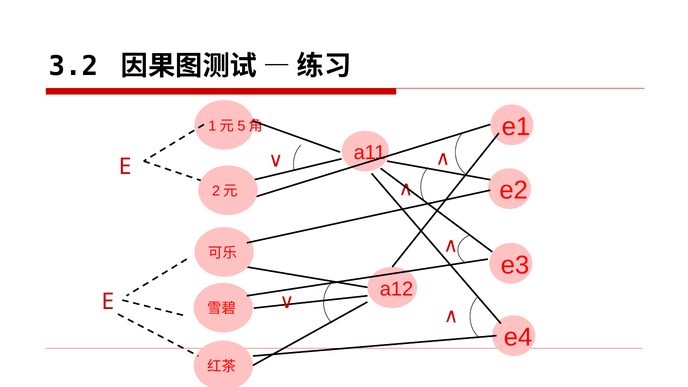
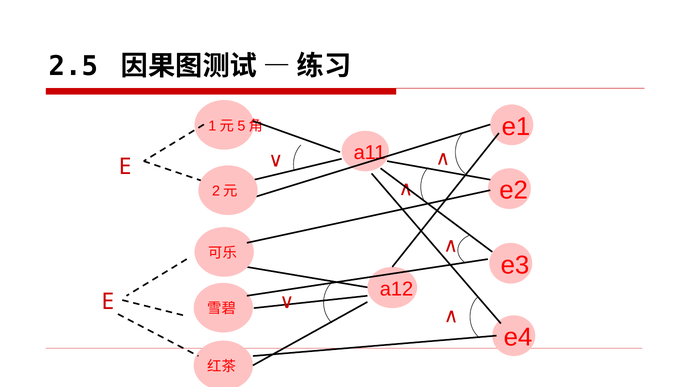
3.2: 3.2 -> 2.5
